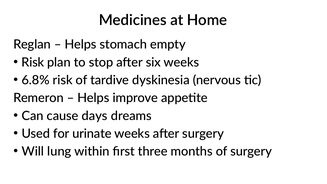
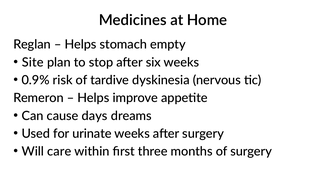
Risk at (33, 62): Risk -> Site
6.8%: 6.8% -> 0.9%
lung: lung -> care
